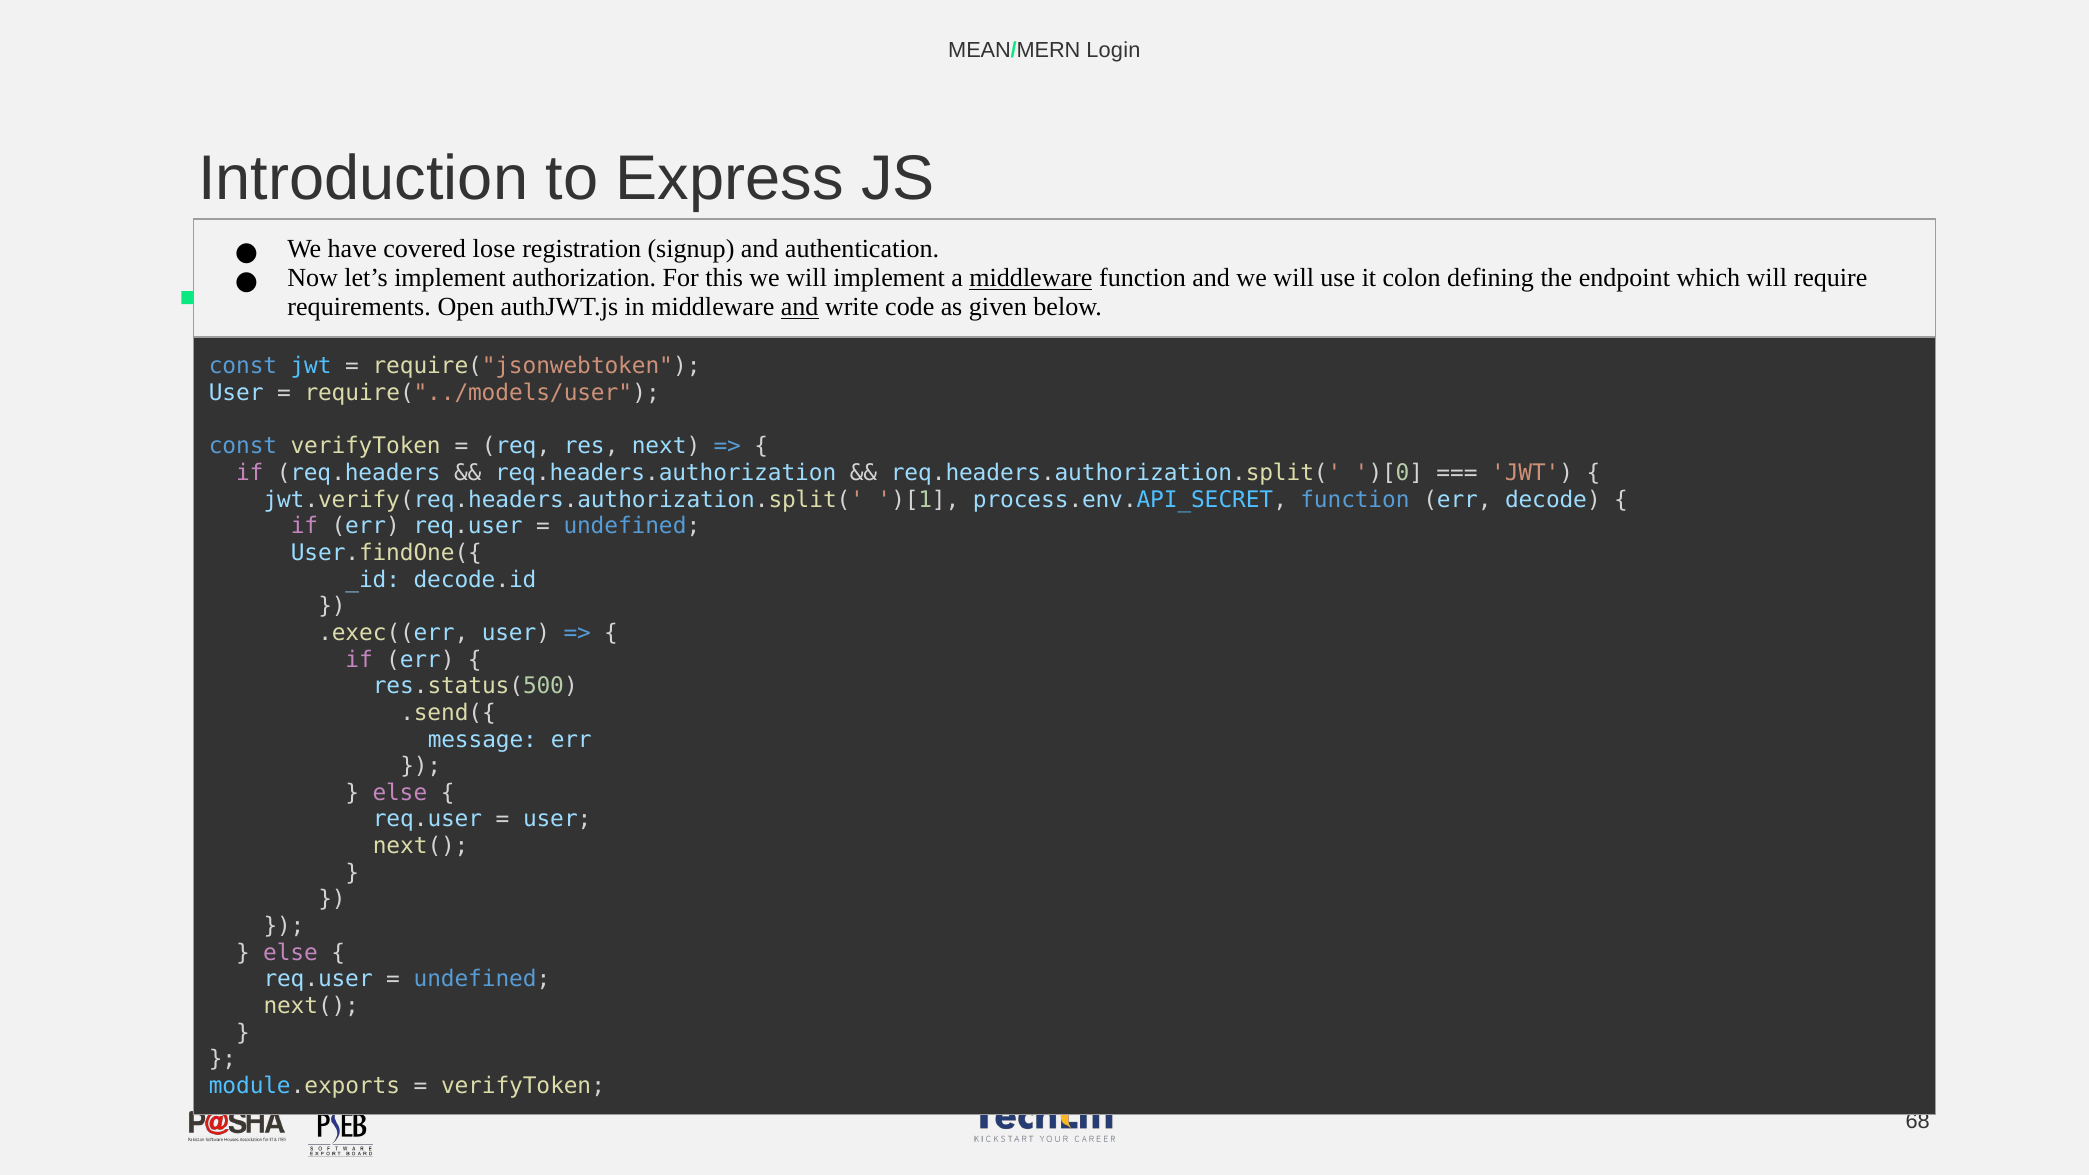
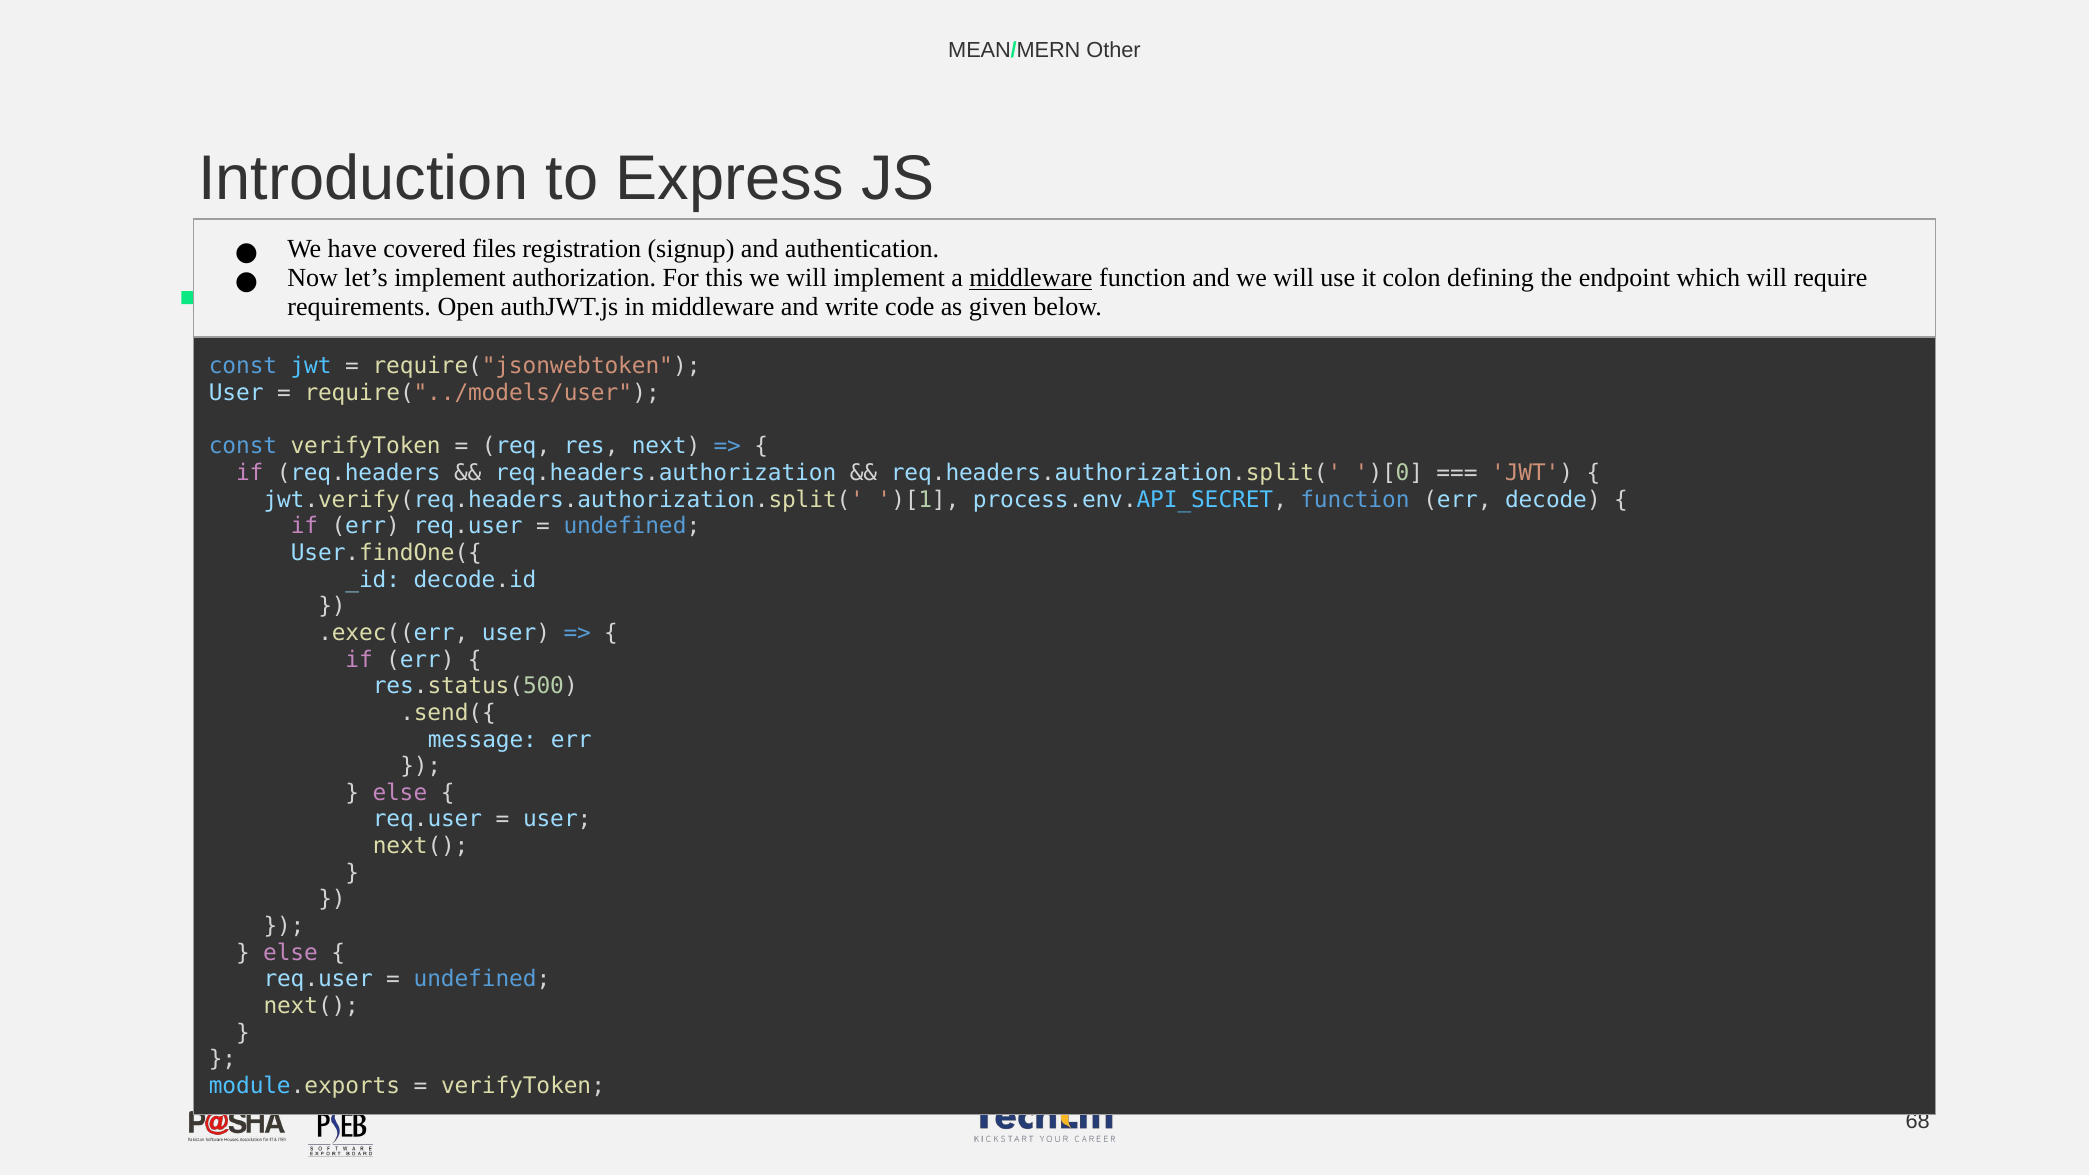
Login: Login -> Other
lose: lose -> files
and at (800, 307) underline: present -> none
